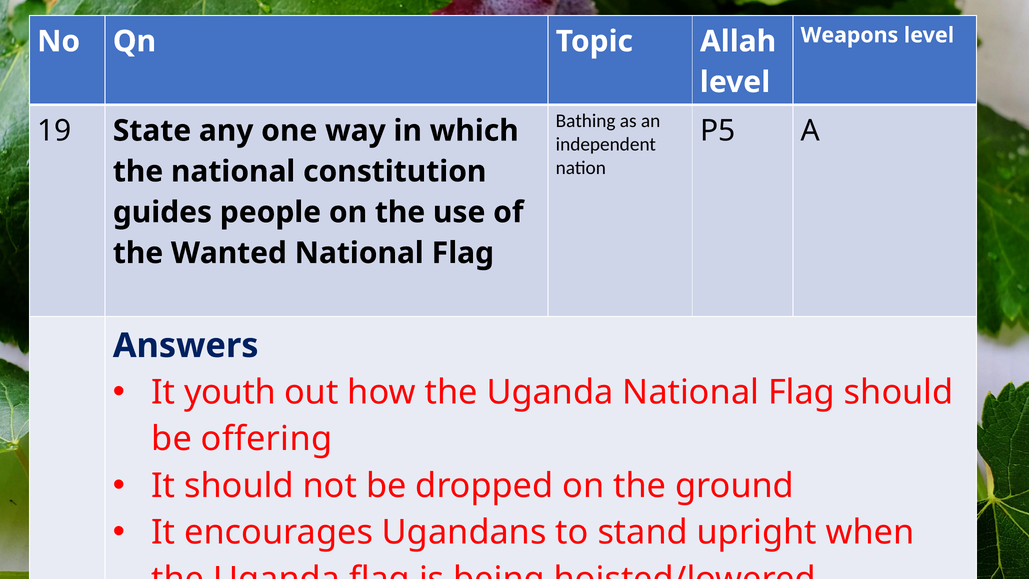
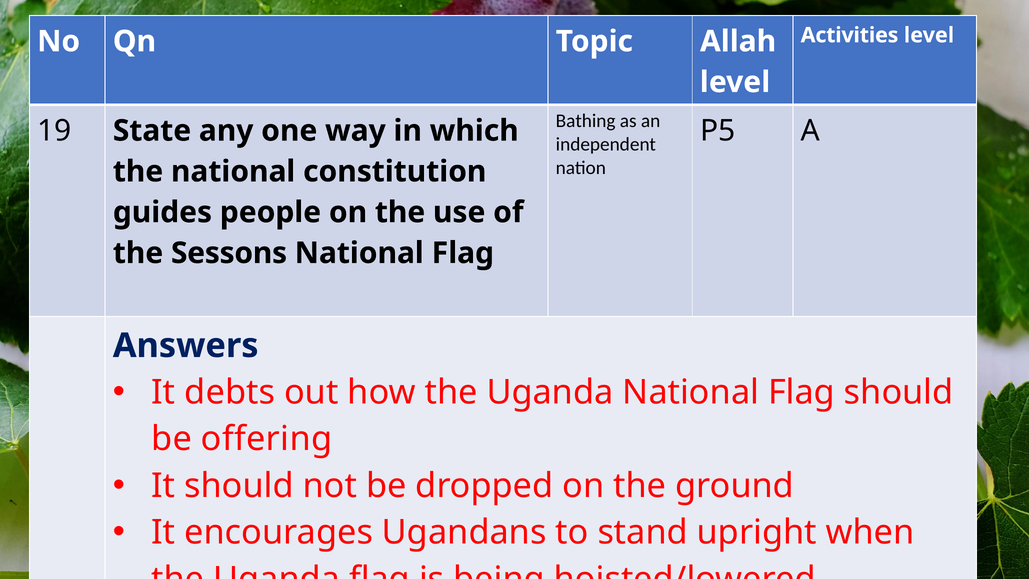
Weapons: Weapons -> Activities
Wanted: Wanted -> Sessons
youth: youth -> debts
